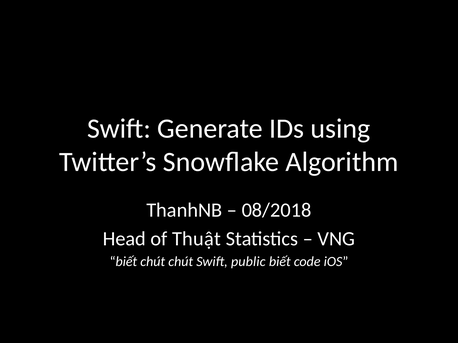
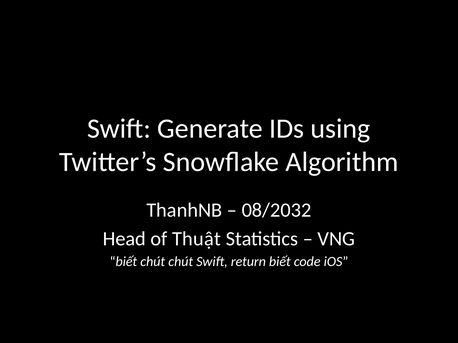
08/2018: 08/2018 -> 08/2032
public: public -> return
